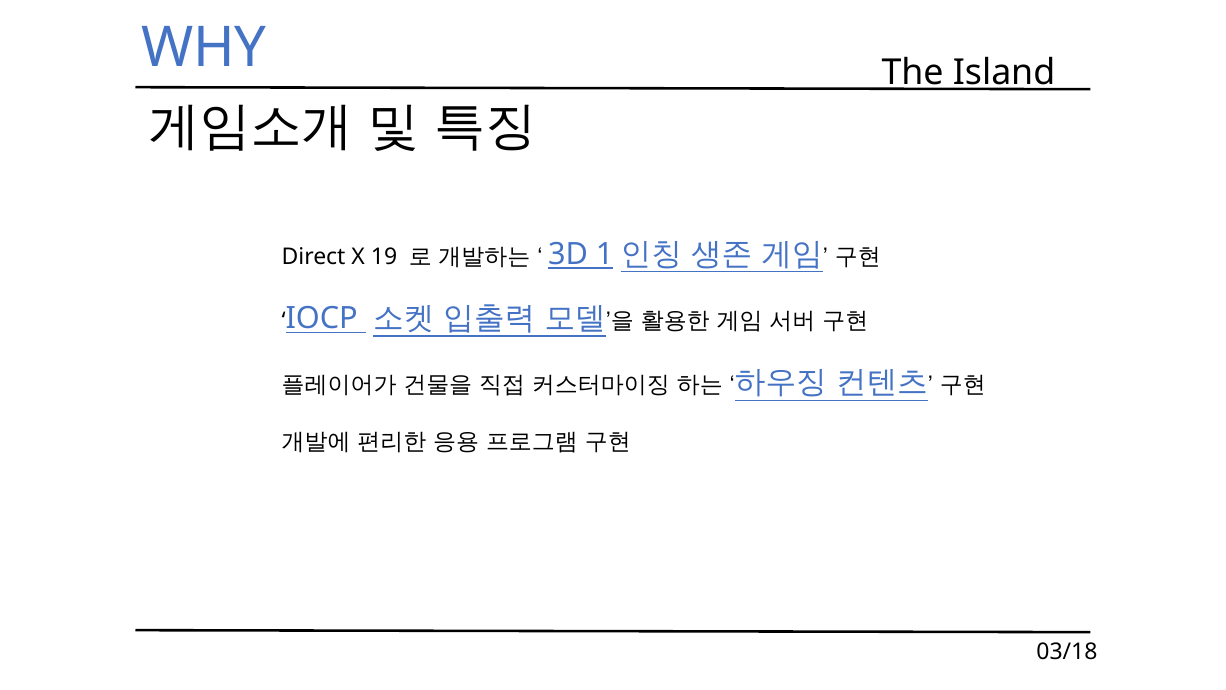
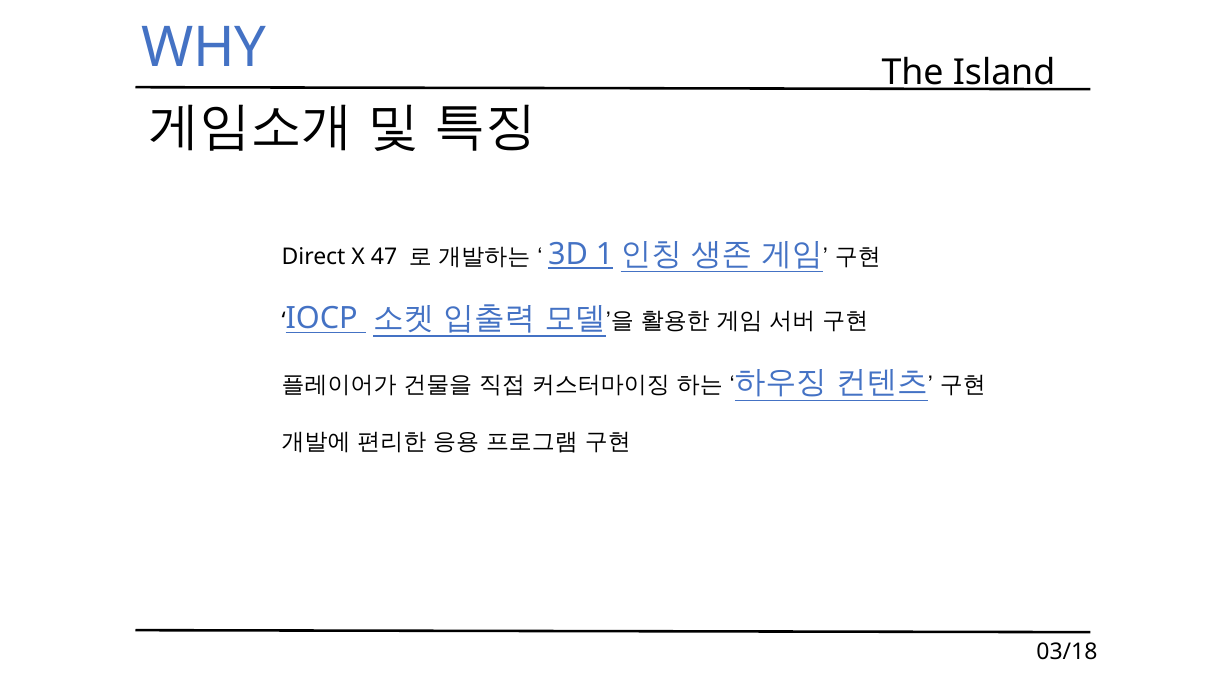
19: 19 -> 47
